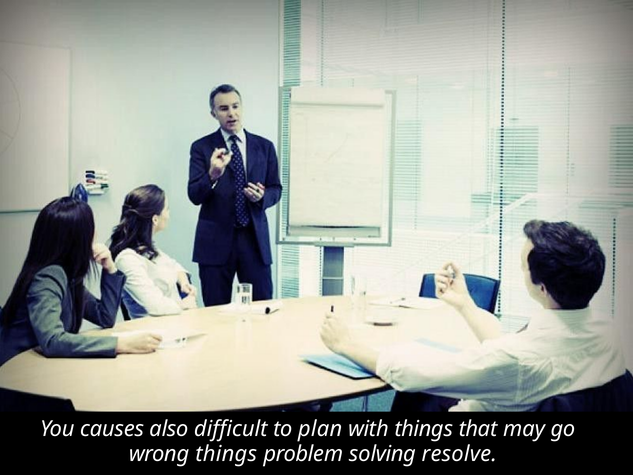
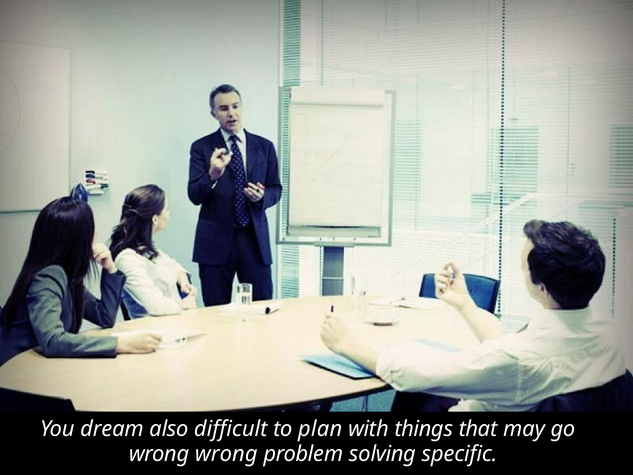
causes: causes -> dream
wrong things: things -> wrong
resolve: resolve -> specific
